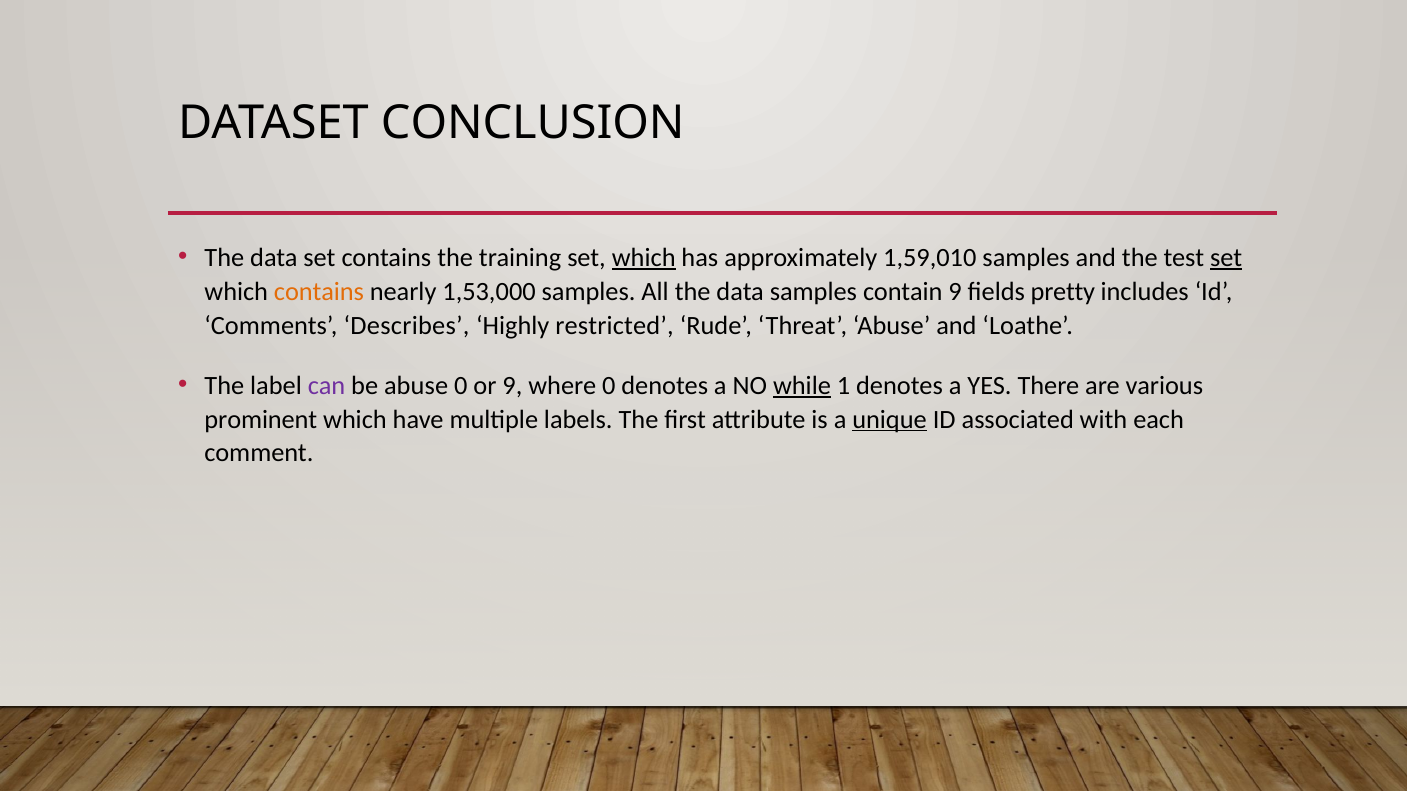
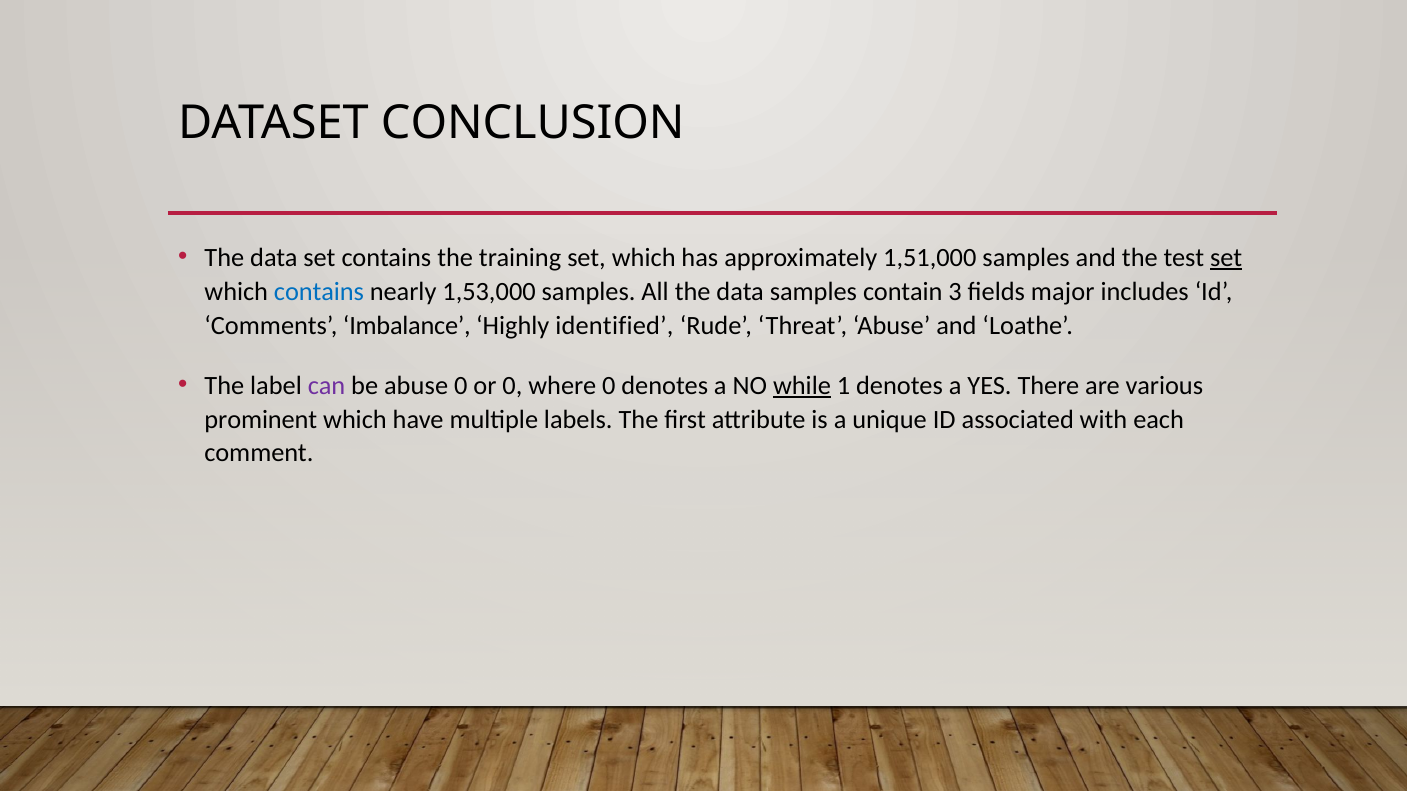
which at (644, 258) underline: present -> none
1,59,010: 1,59,010 -> 1,51,000
contains at (319, 292) colour: orange -> blue
contain 9: 9 -> 3
pretty: pretty -> major
Describes: Describes -> Imbalance
restricted: restricted -> identified
or 9: 9 -> 0
unique underline: present -> none
